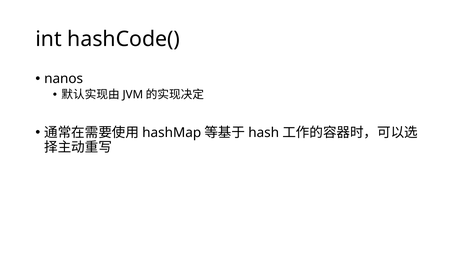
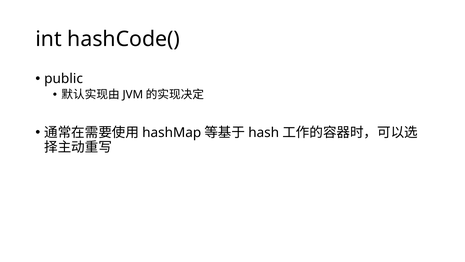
nanos: nanos -> public
